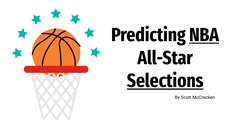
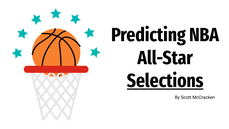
NBA underline: present -> none
